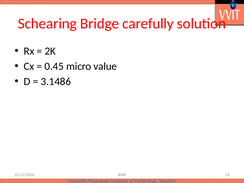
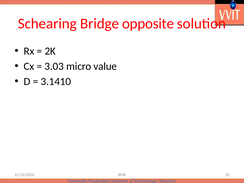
carefully: carefully -> opposite
0.45: 0.45 -> 3.03
3.1486: 3.1486 -> 3.1410
